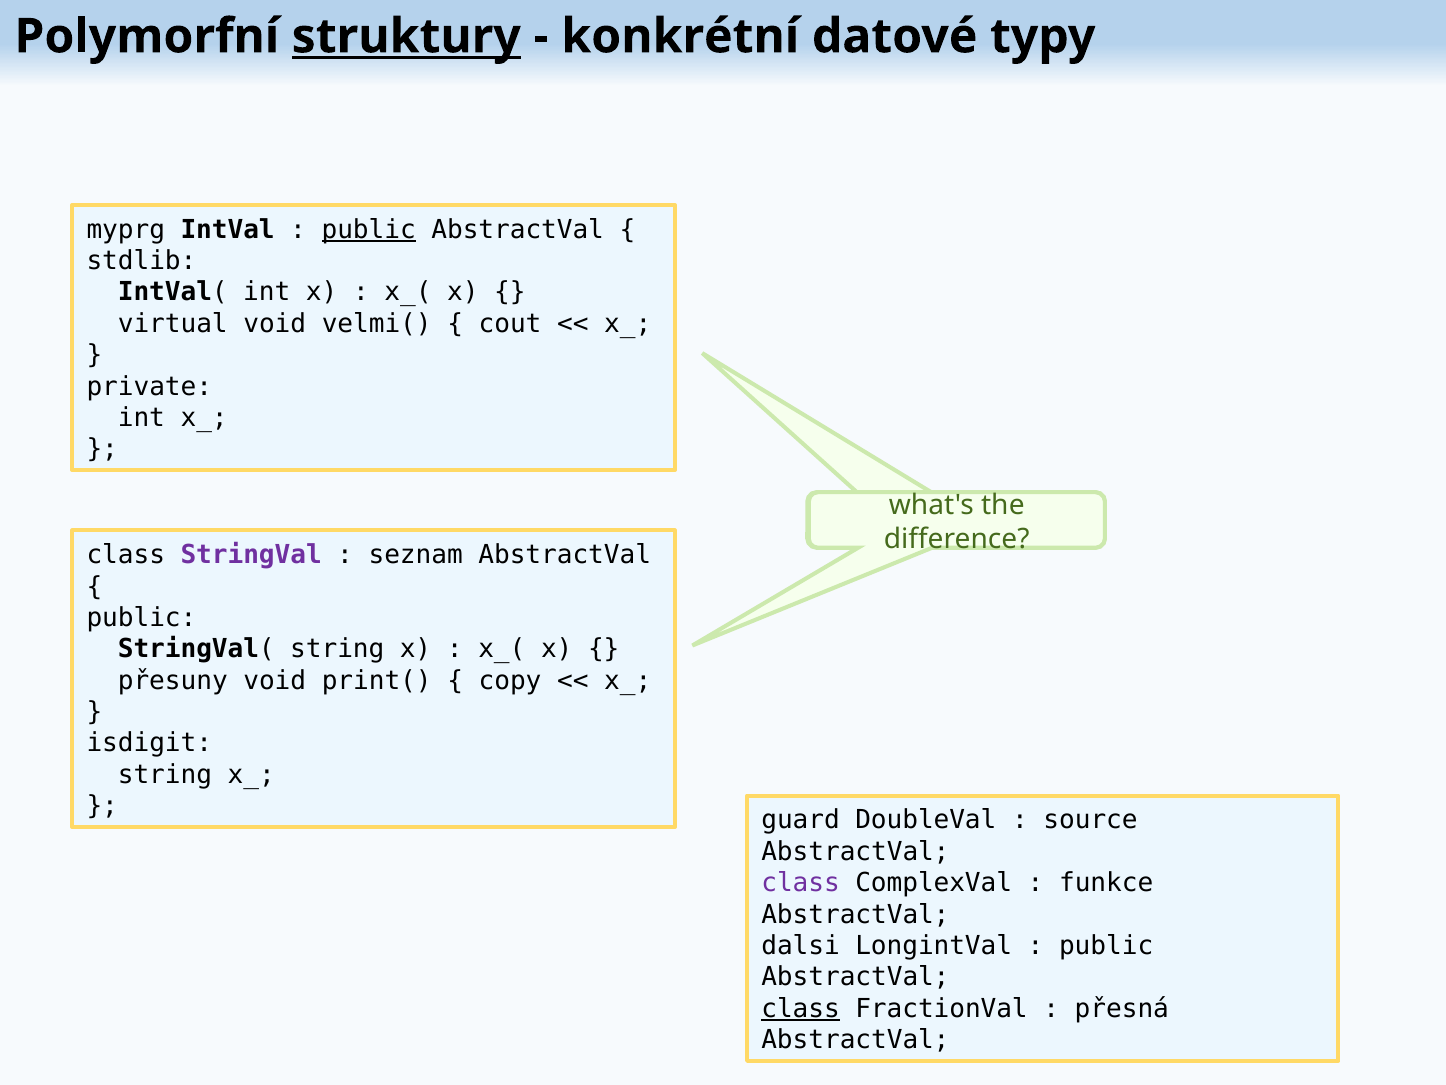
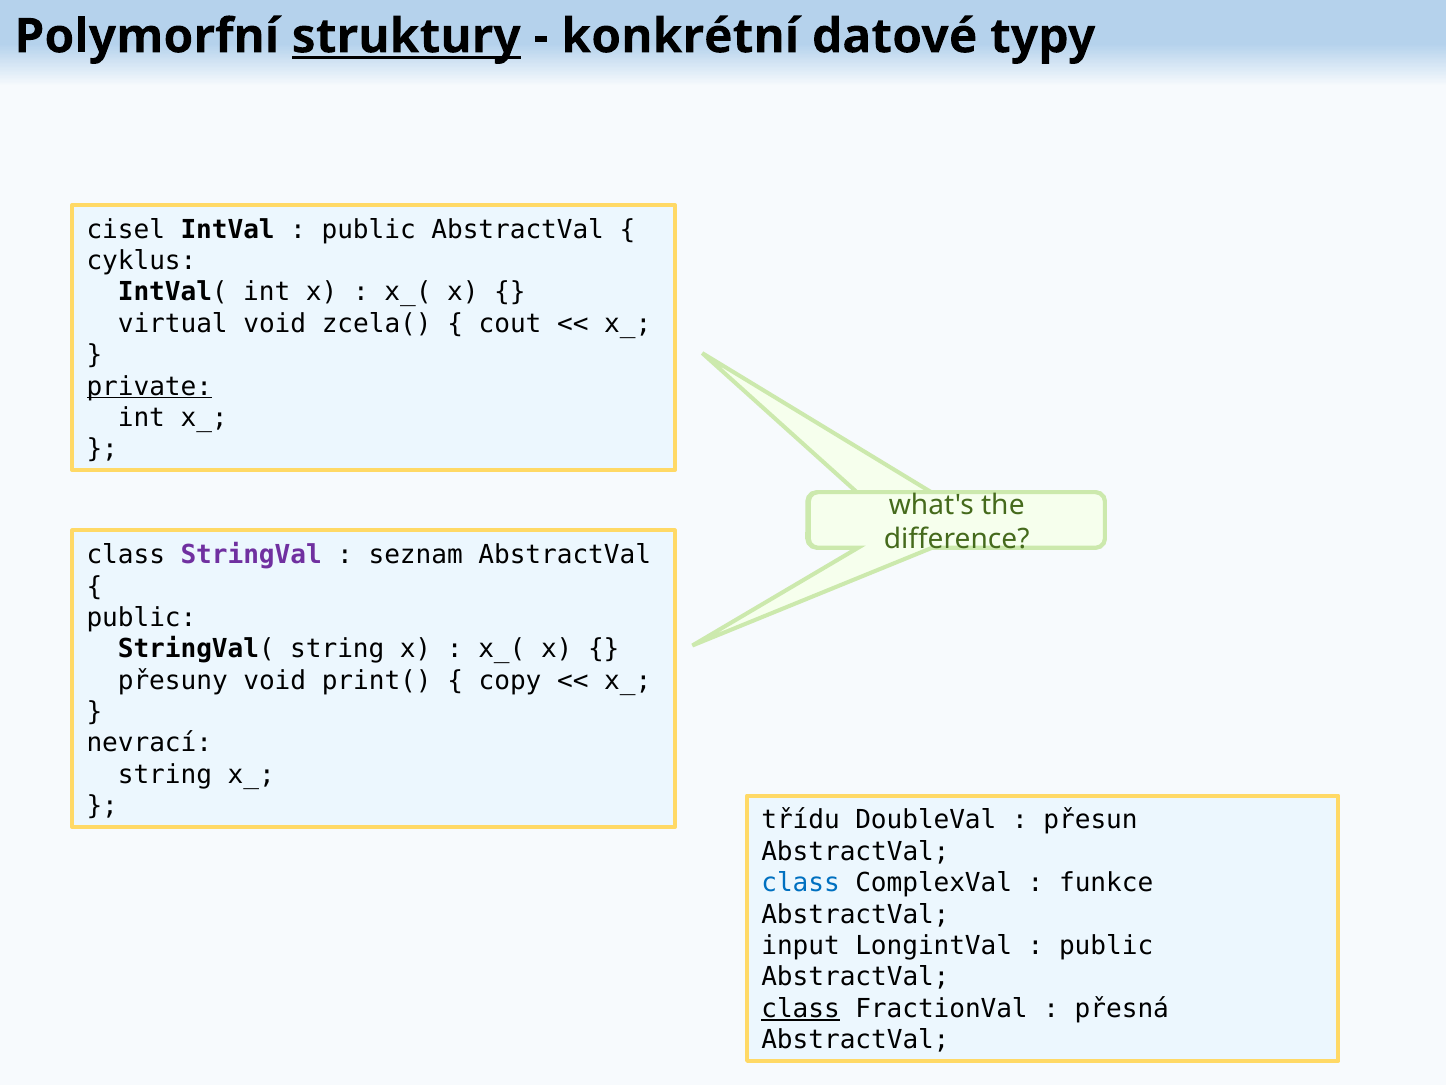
myprg: myprg -> cisel
public at (369, 229) underline: present -> none
stdlib: stdlib -> cyklus
velmi(: velmi( -> zcela(
private underline: none -> present
isdigit: isdigit -> nevrací
guard: guard -> třídu
source: source -> přesun
class at (801, 883) colour: purple -> blue
dalsi: dalsi -> input
